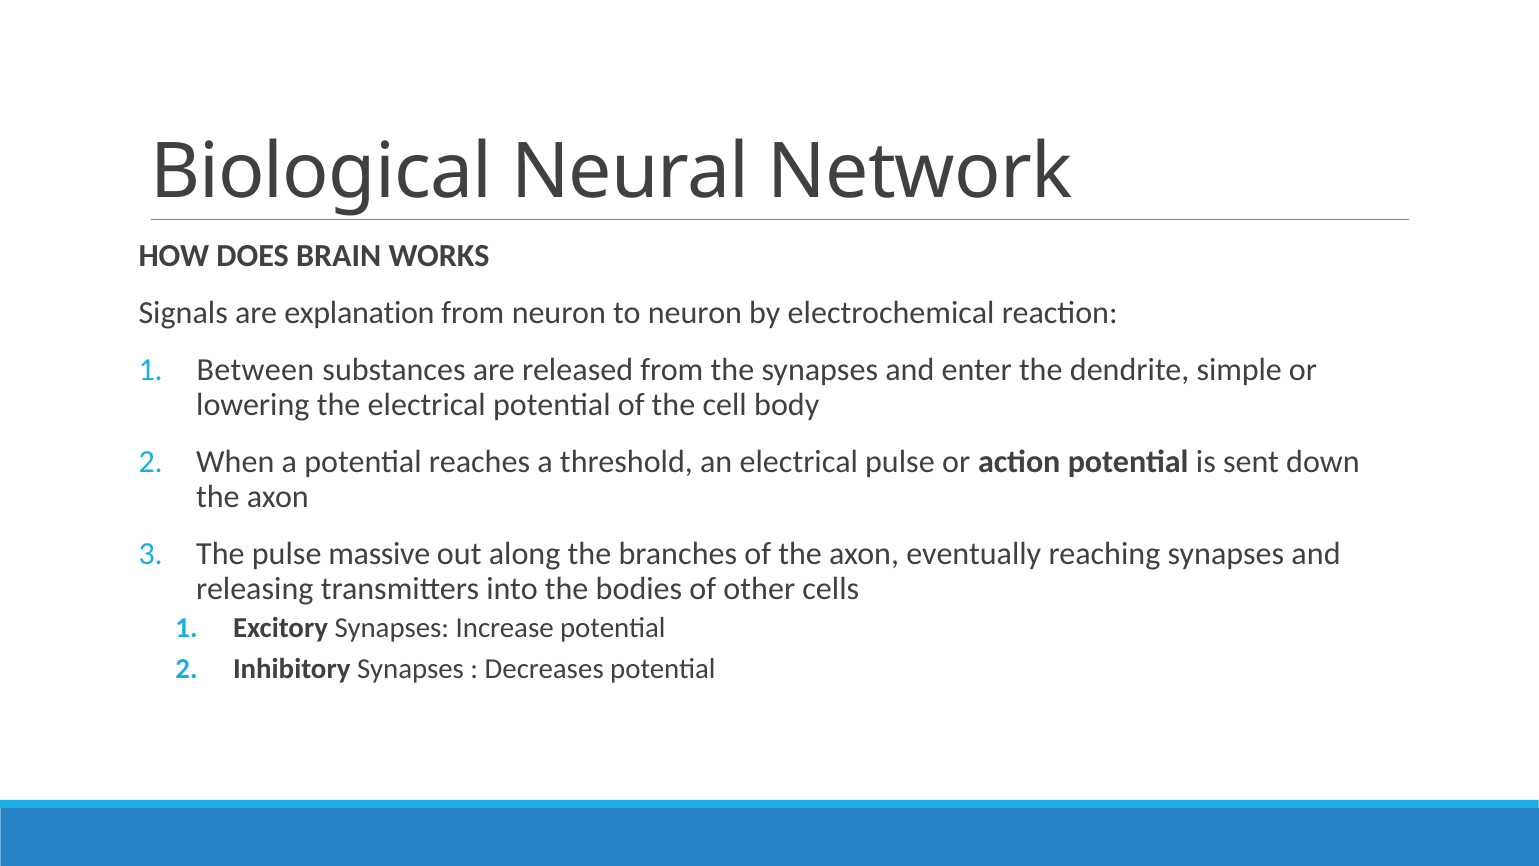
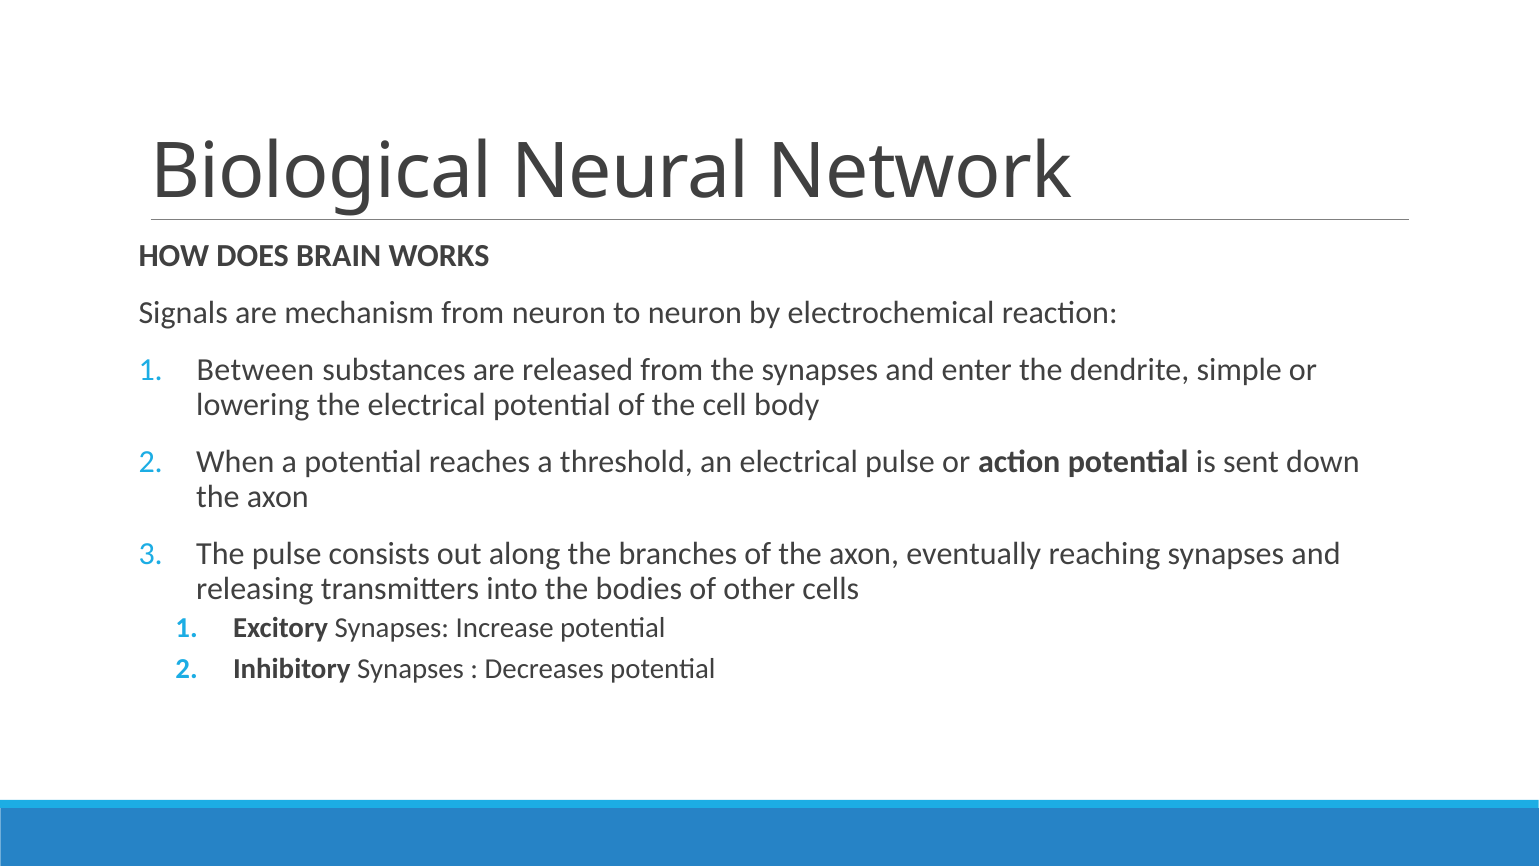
explanation: explanation -> mechanism
massive: massive -> consists
